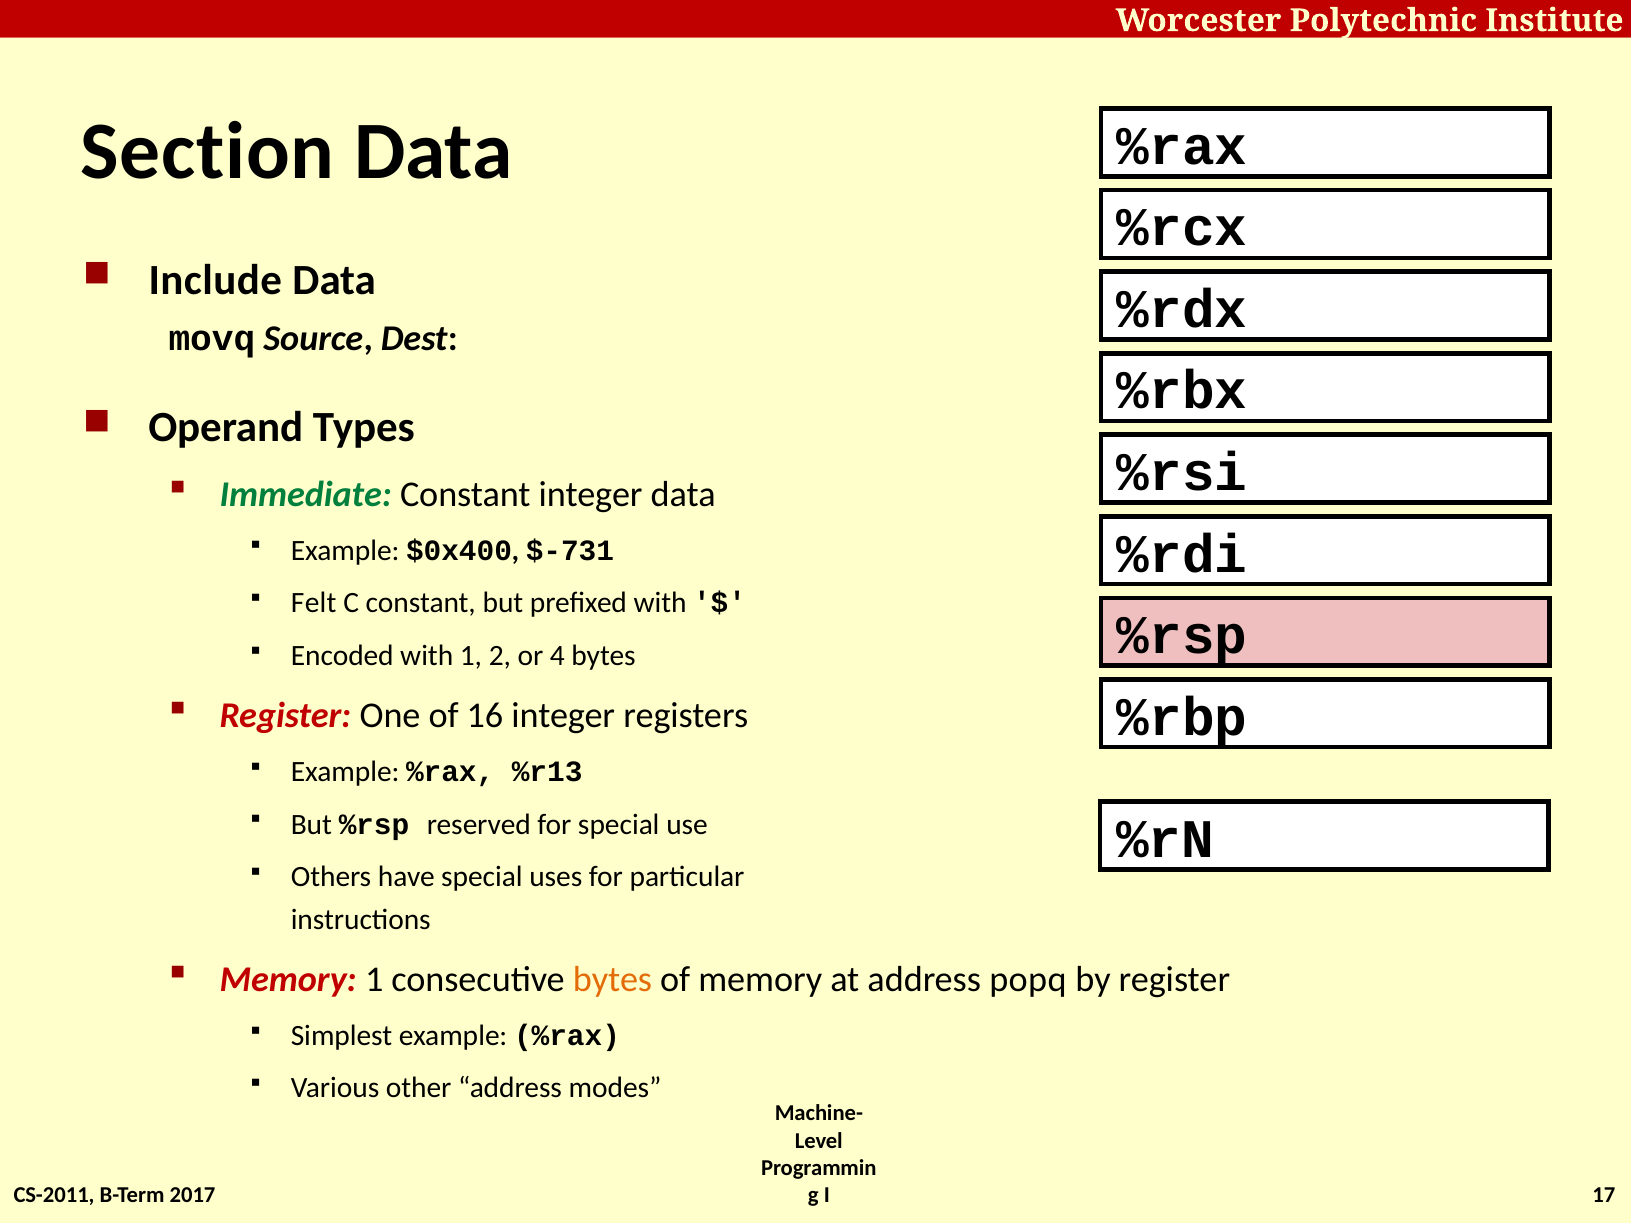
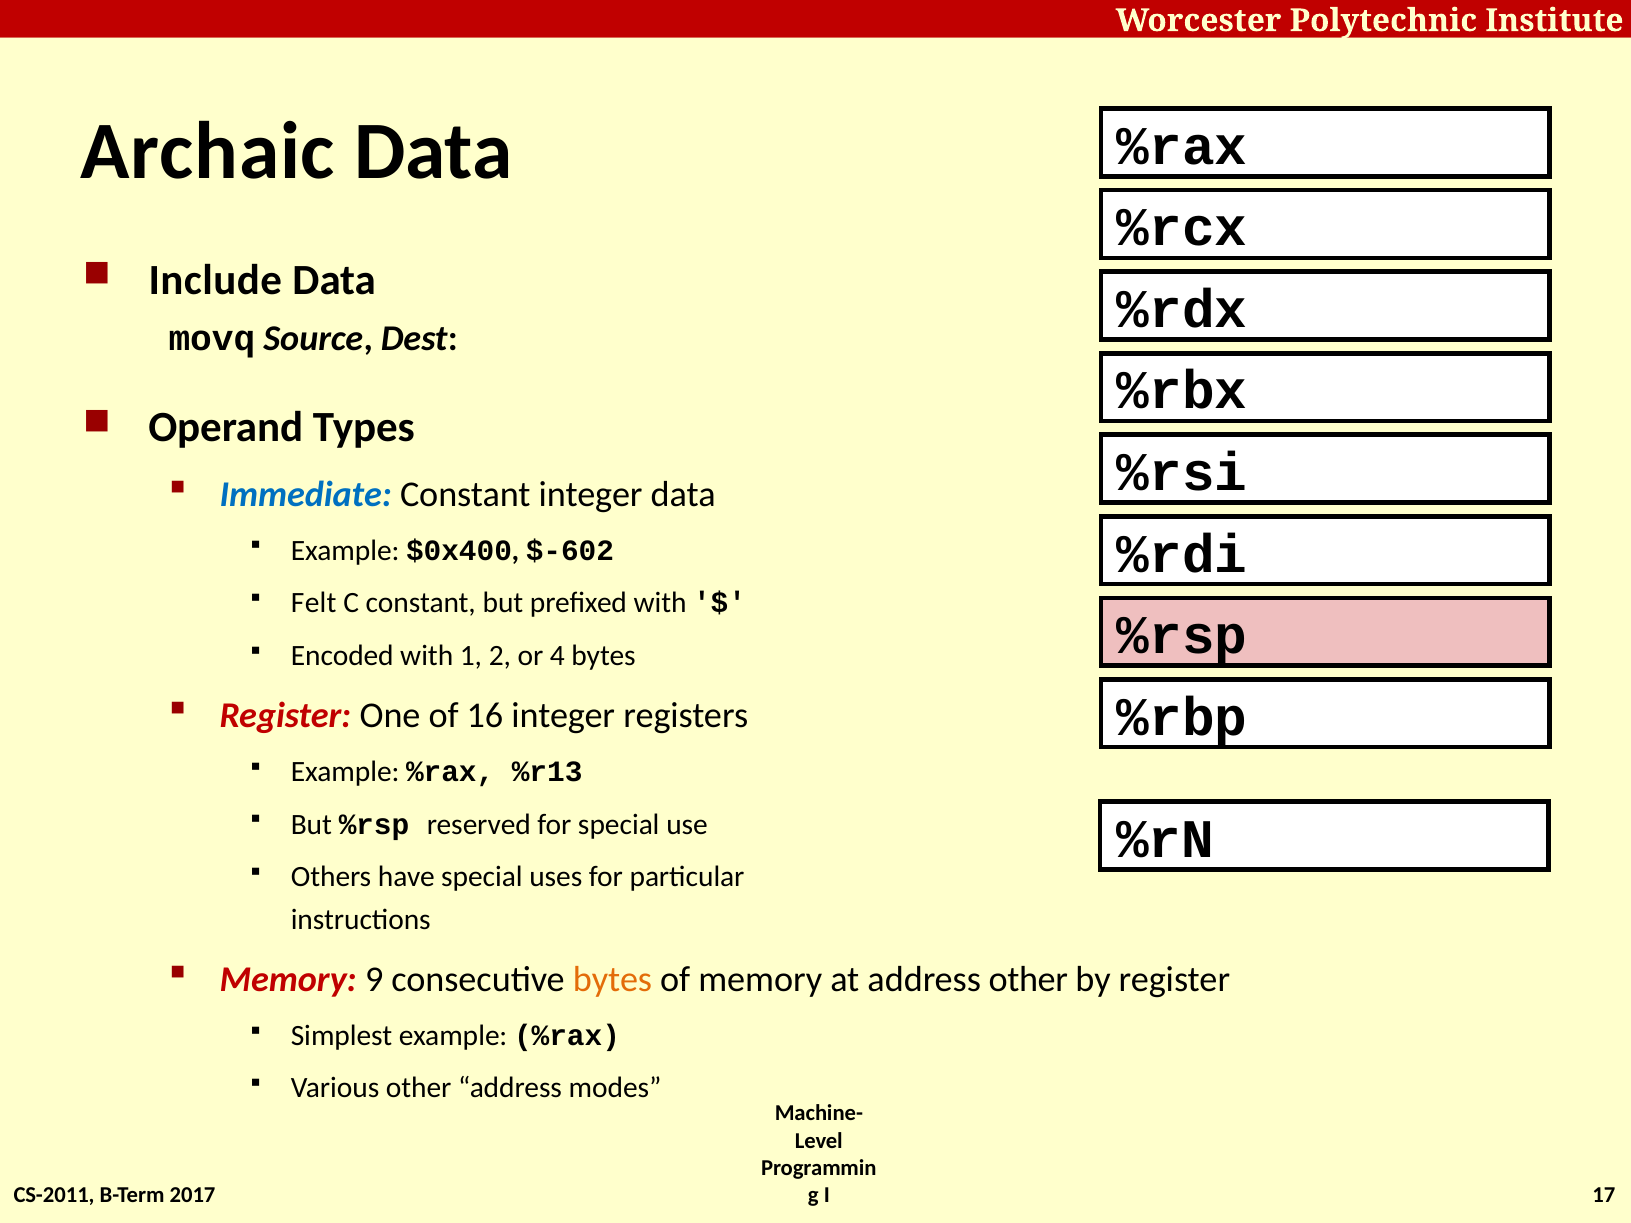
Section: Section -> Archaic
Immediate colour: green -> blue
$-731: $-731 -> $-602
Memory 1: 1 -> 9
address popq: popq -> other
